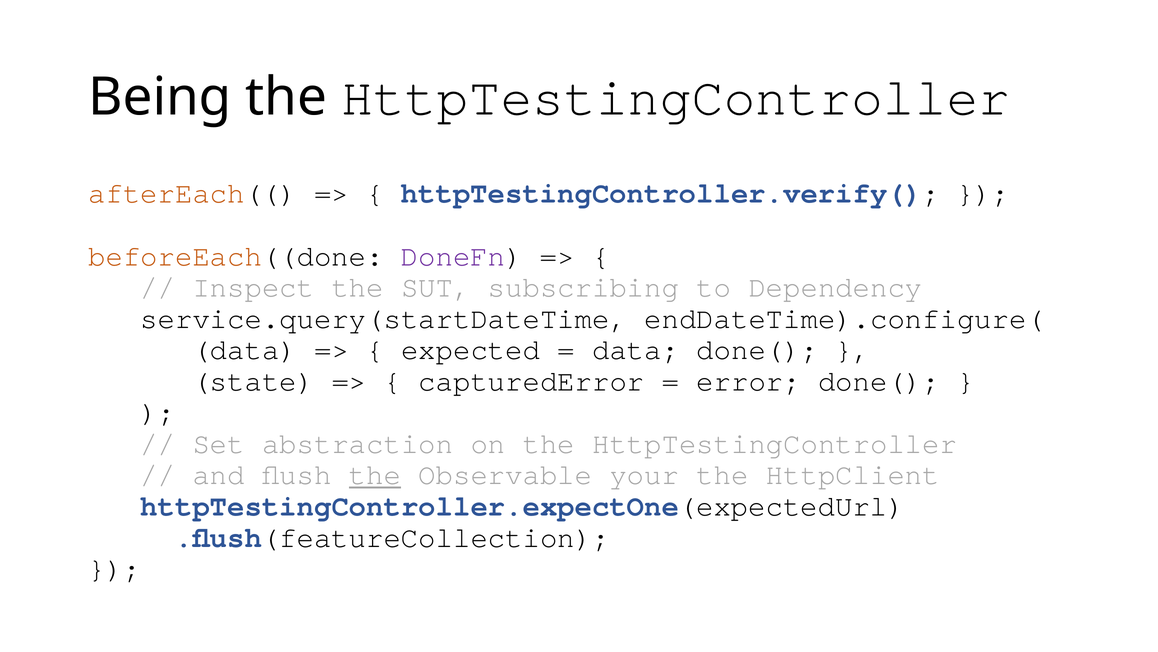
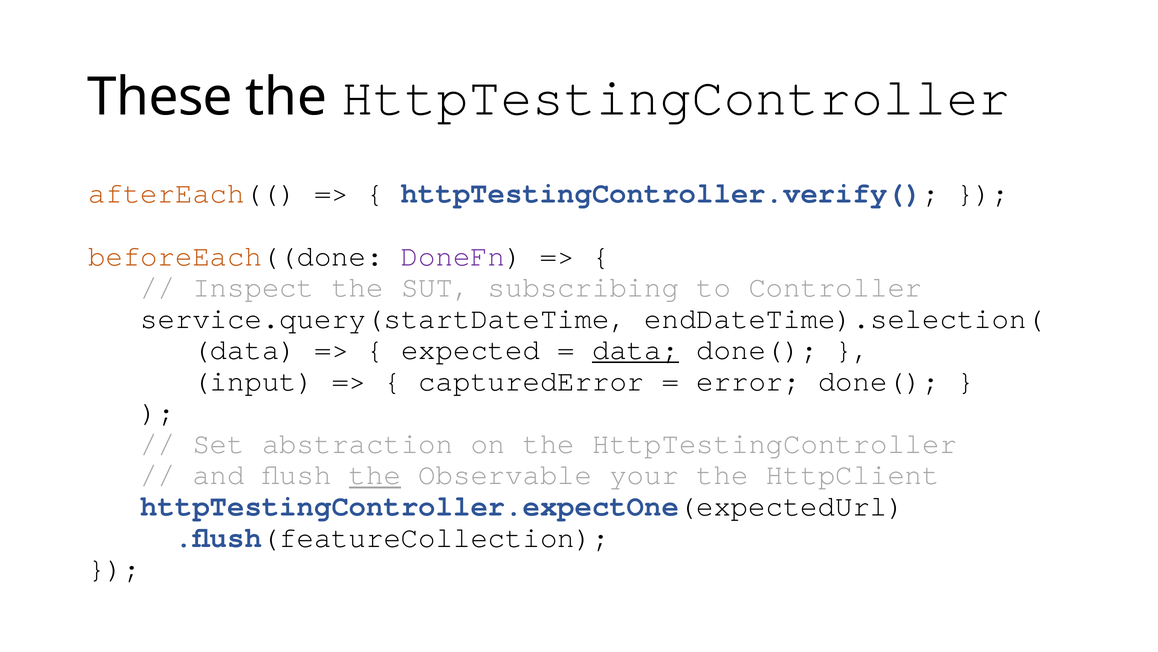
Being: Being -> These
Dependency: Dependency -> Controller
endDateTime).configure(: endDateTime).configure( -> endDateTime).selection(
data at (636, 349) underline: none -> present
state: state -> input
